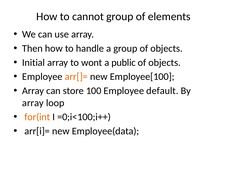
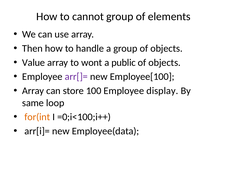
Initial: Initial -> Value
arr[]= colour: orange -> purple
default: default -> display
array at (33, 103): array -> same
